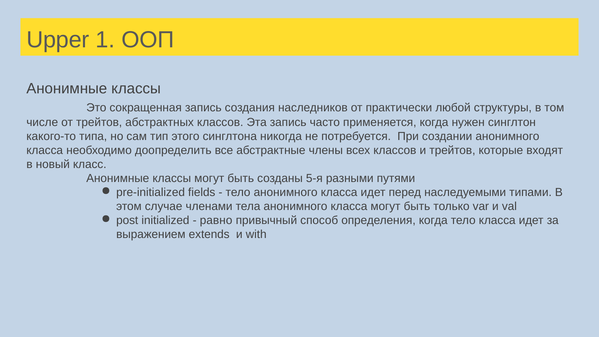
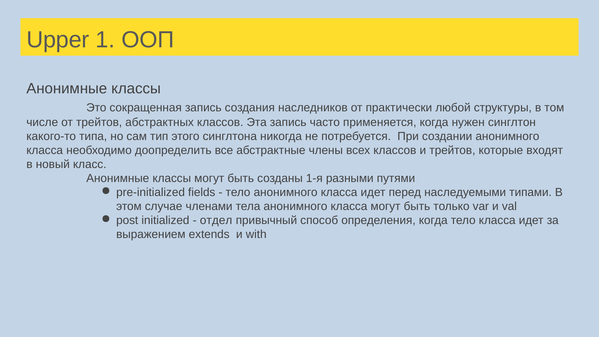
5-я: 5-я -> 1-я
равно: равно -> отдел
